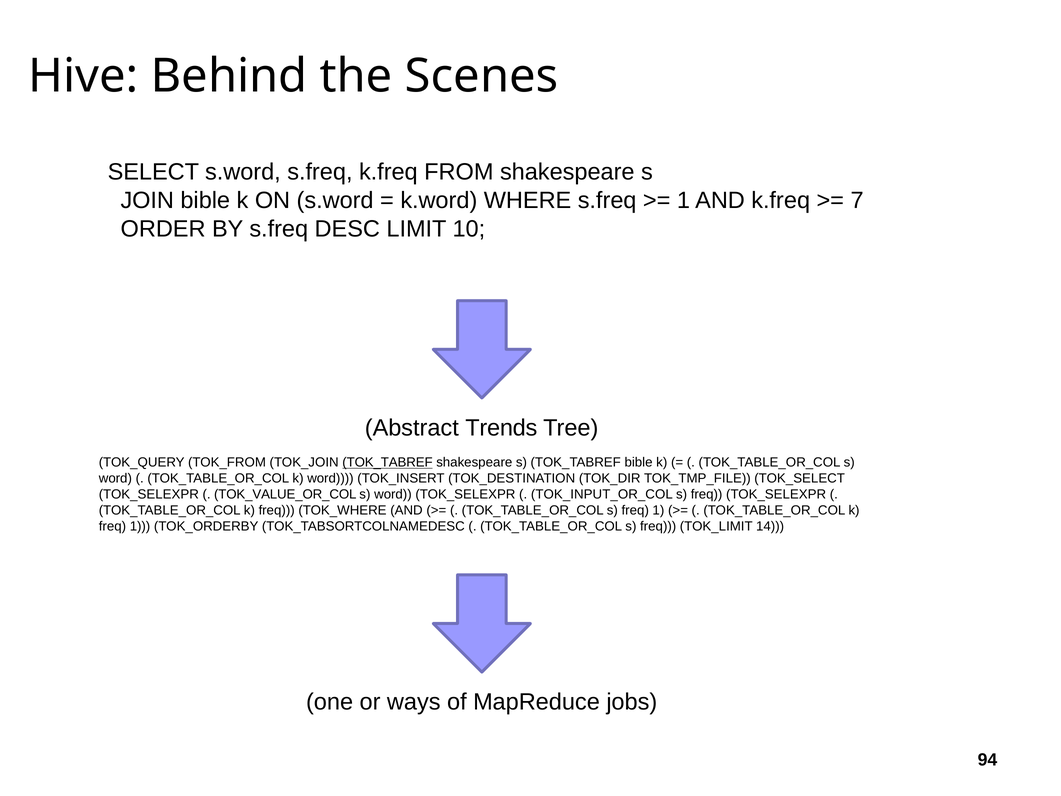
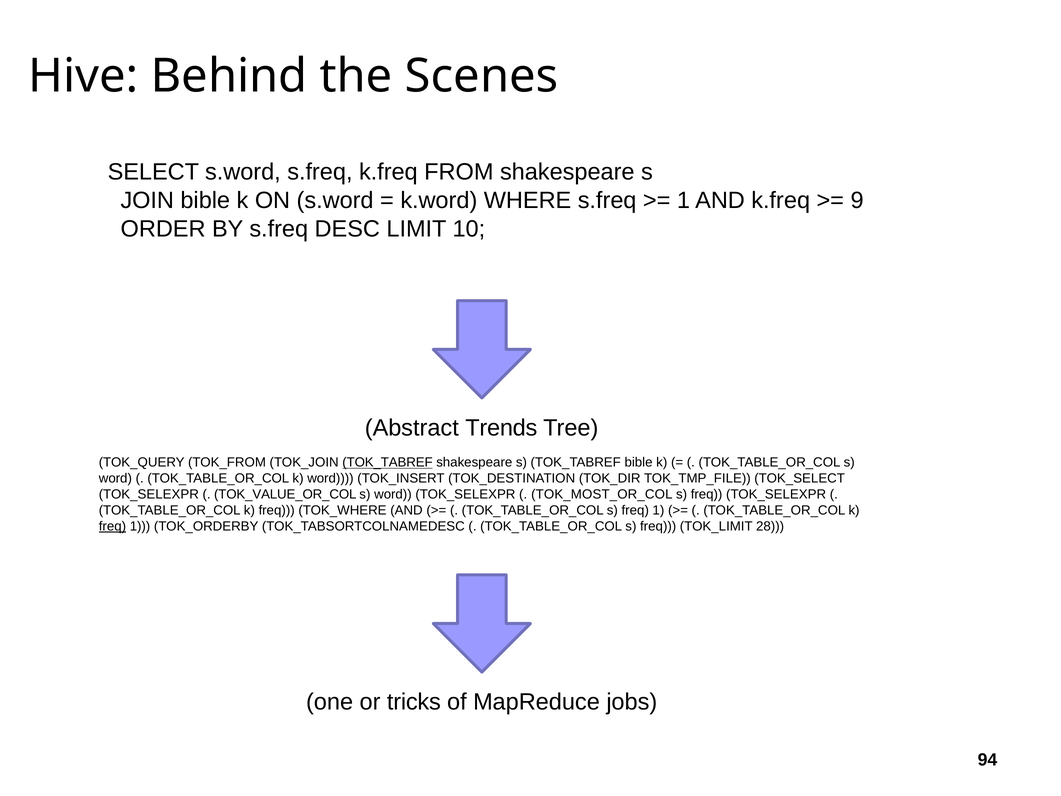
7: 7 -> 9
TOK_INPUT_OR_COL: TOK_INPUT_OR_COL -> TOK_MOST_OR_COL
freq at (112, 526) underline: none -> present
14: 14 -> 28
ways: ways -> tricks
